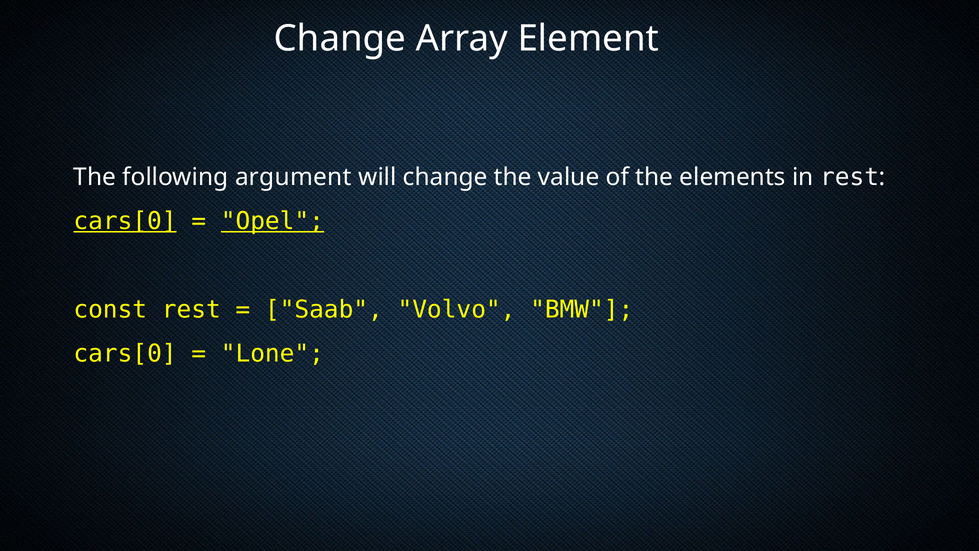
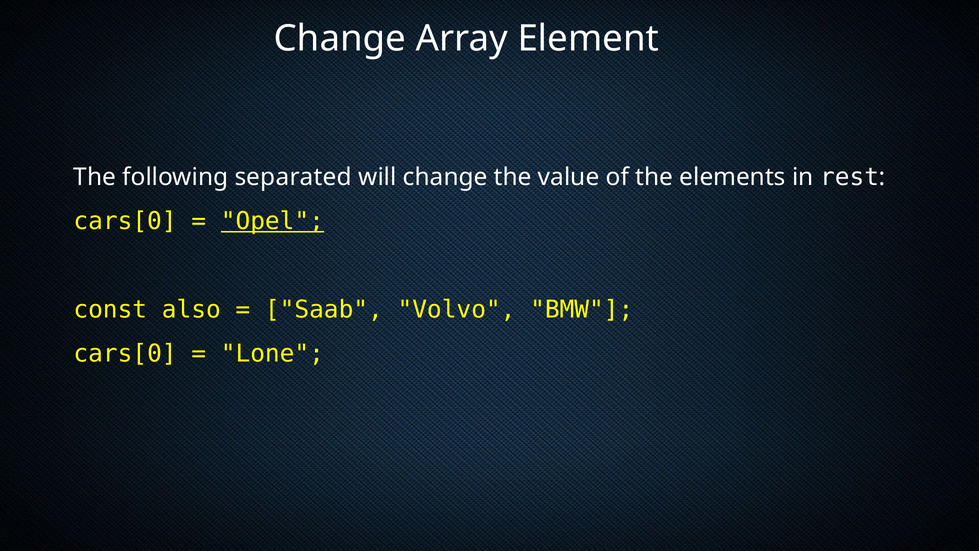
argument: argument -> separated
cars[0 at (125, 221) underline: present -> none
const rest: rest -> also
